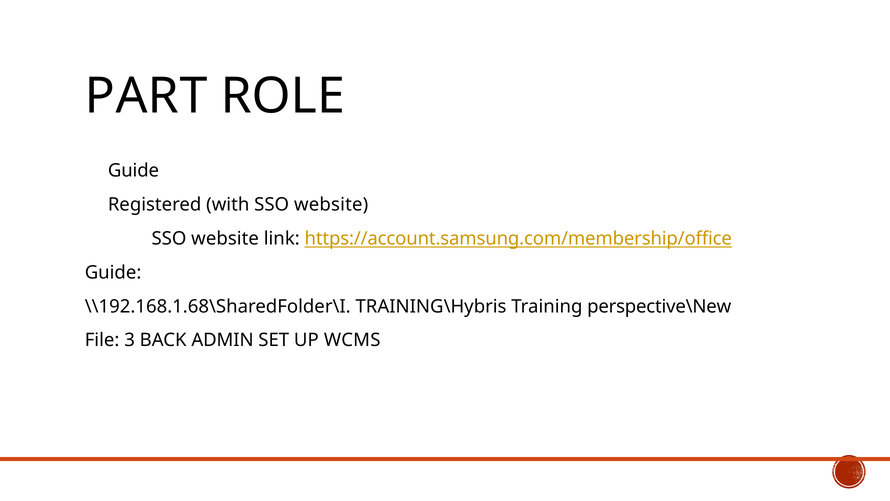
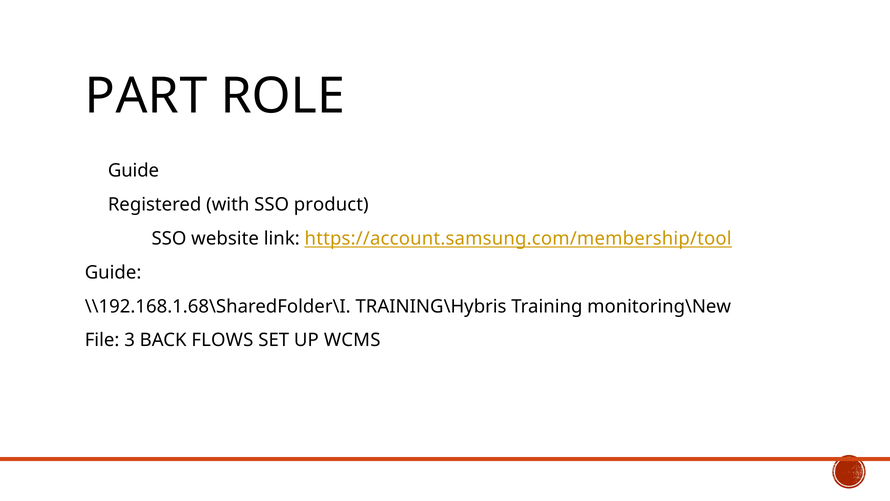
with SSO website: website -> product
https://account.samsung.com/membership/office: https://account.samsung.com/membership/office -> https://account.samsung.com/membership/tool
perspective\New: perspective\New -> monitoring\New
ADMIN: ADMIN -> FLOWS
